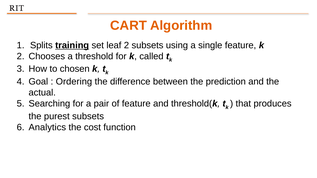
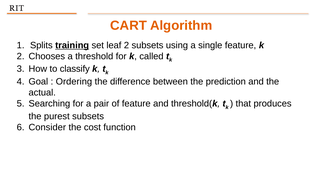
chosen: chosen -> classify
Analytics: Analytics -> Consider
